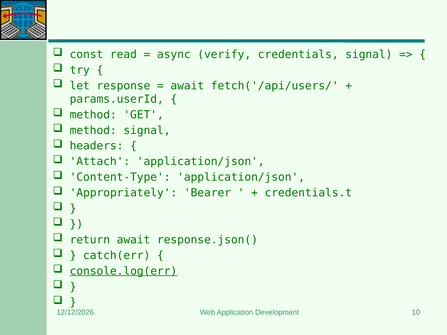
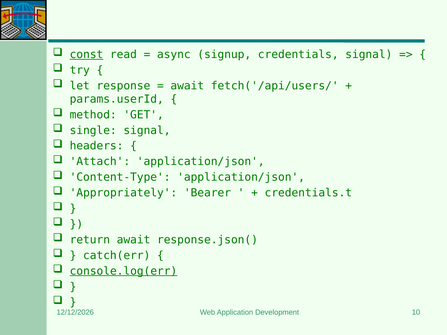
const underline: none -> present
verify: verify -> signup
method at (93, 130): method -> single
